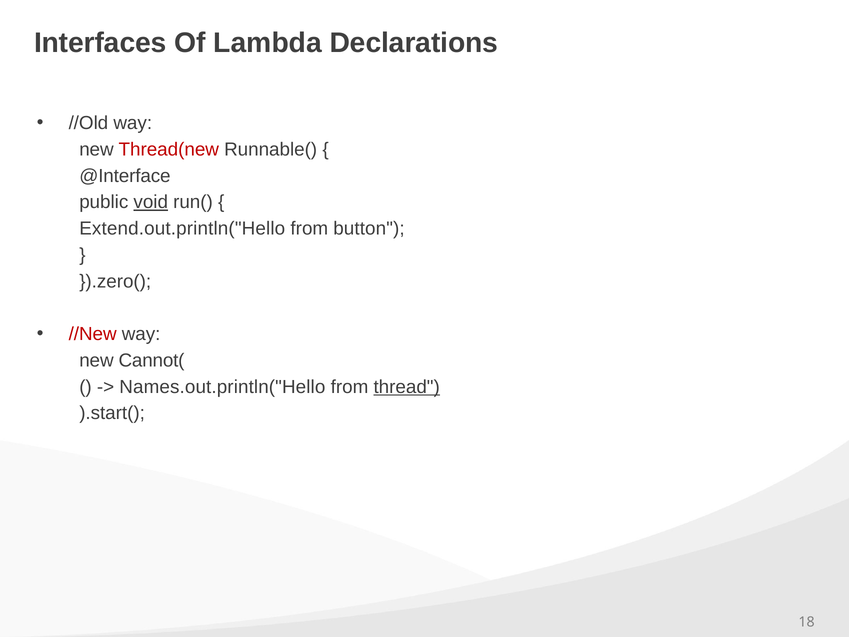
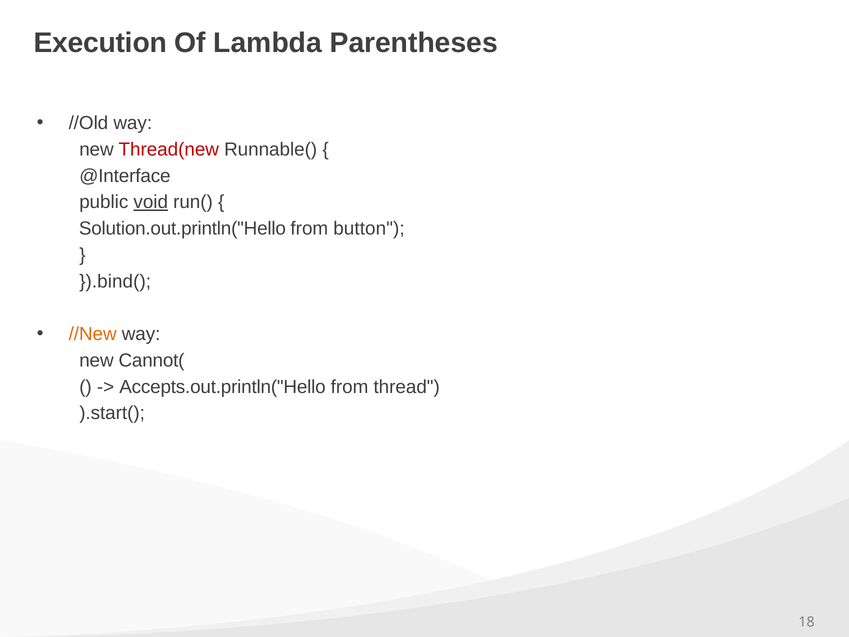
Interfaces: Interfaces -> Execution
Declarations: Declarations -> Parentheses
Extend.out.println("Hello: Extend.out.println("Hello -> Solution.out.println("Hello
}).zero(: }).zero( -> }).bind(
//New colour: red -> orange
Names.out.println("Hello: Names.out.println("Hello -> Accepts.out.println("Hello
thread underline: present -> none
